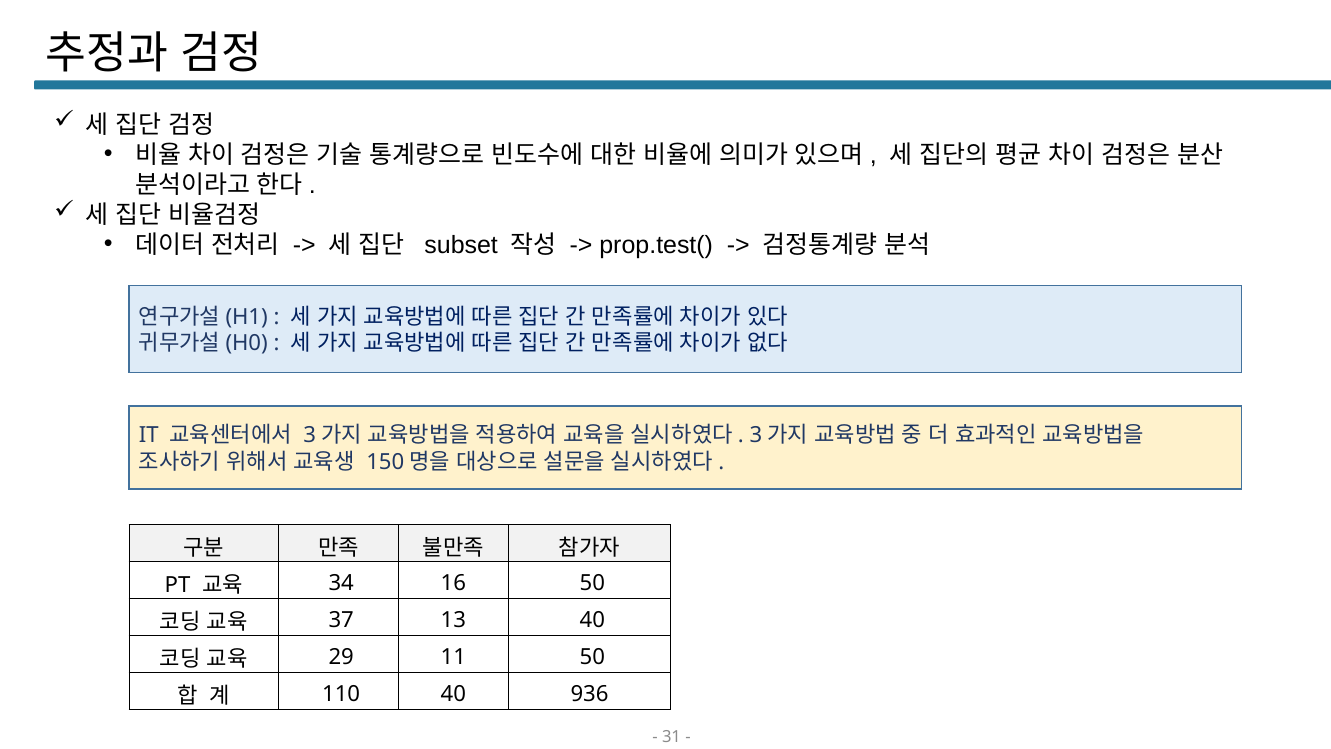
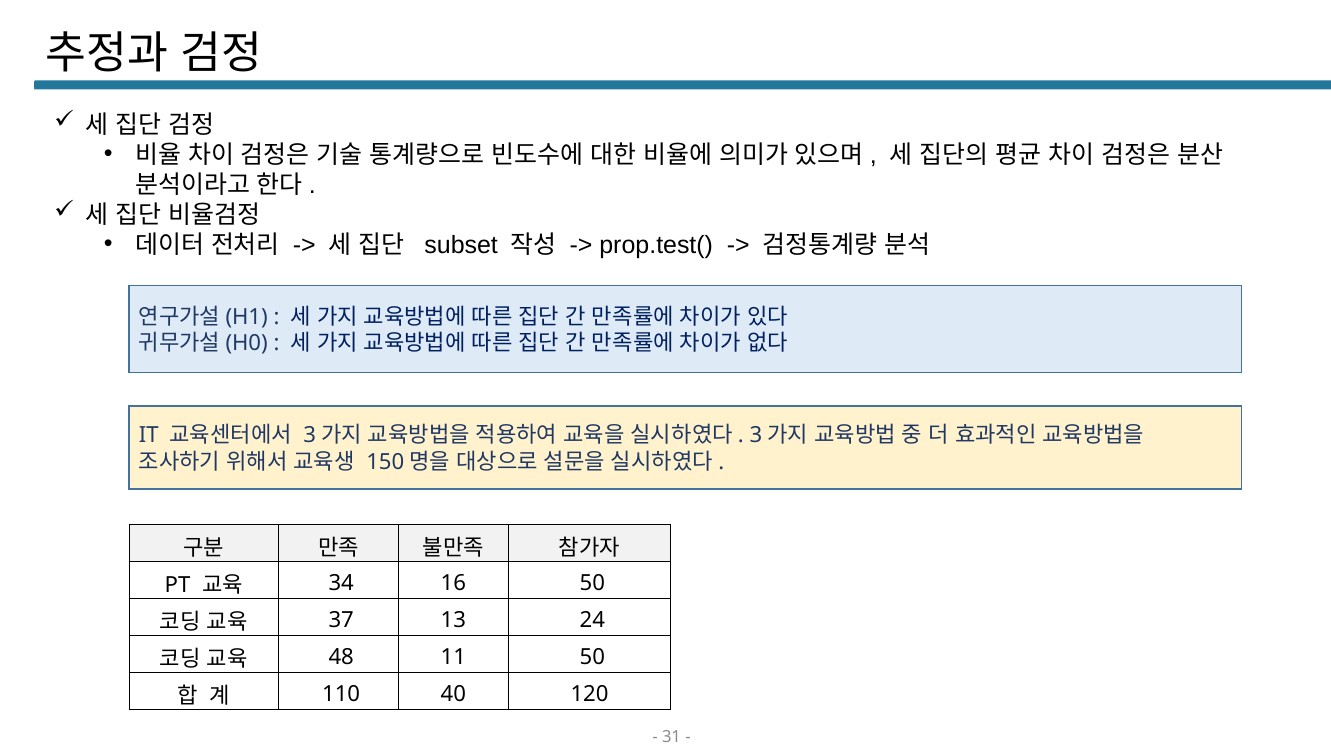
13 40: 40 -> 24
29: 29 -> 48
936: 936 -> 120
